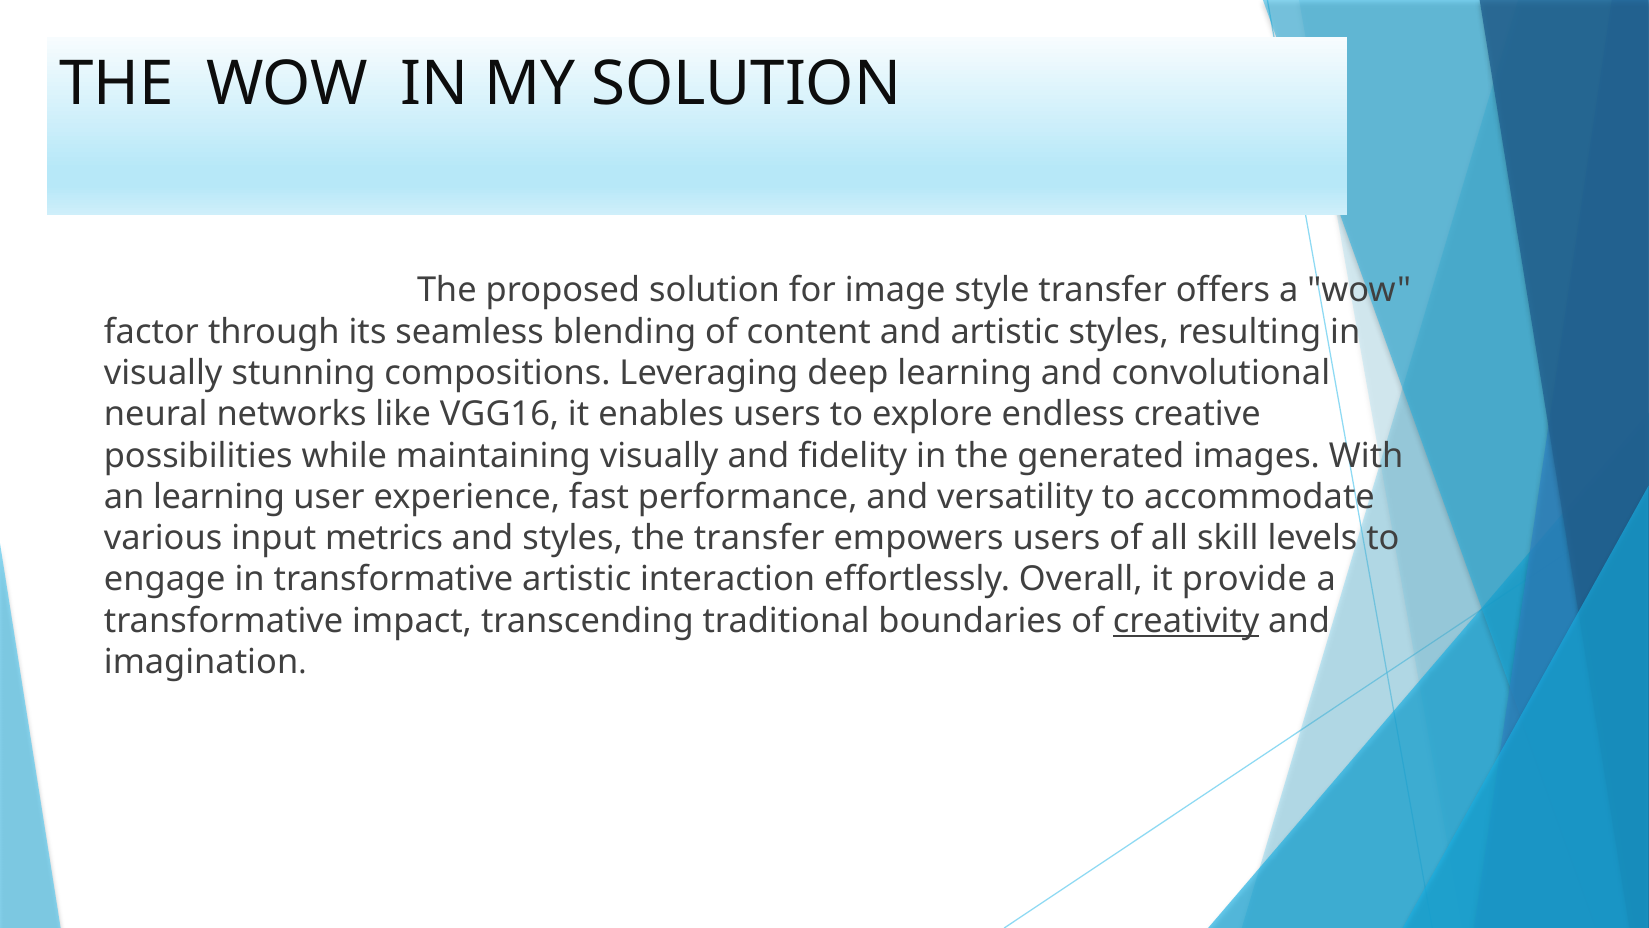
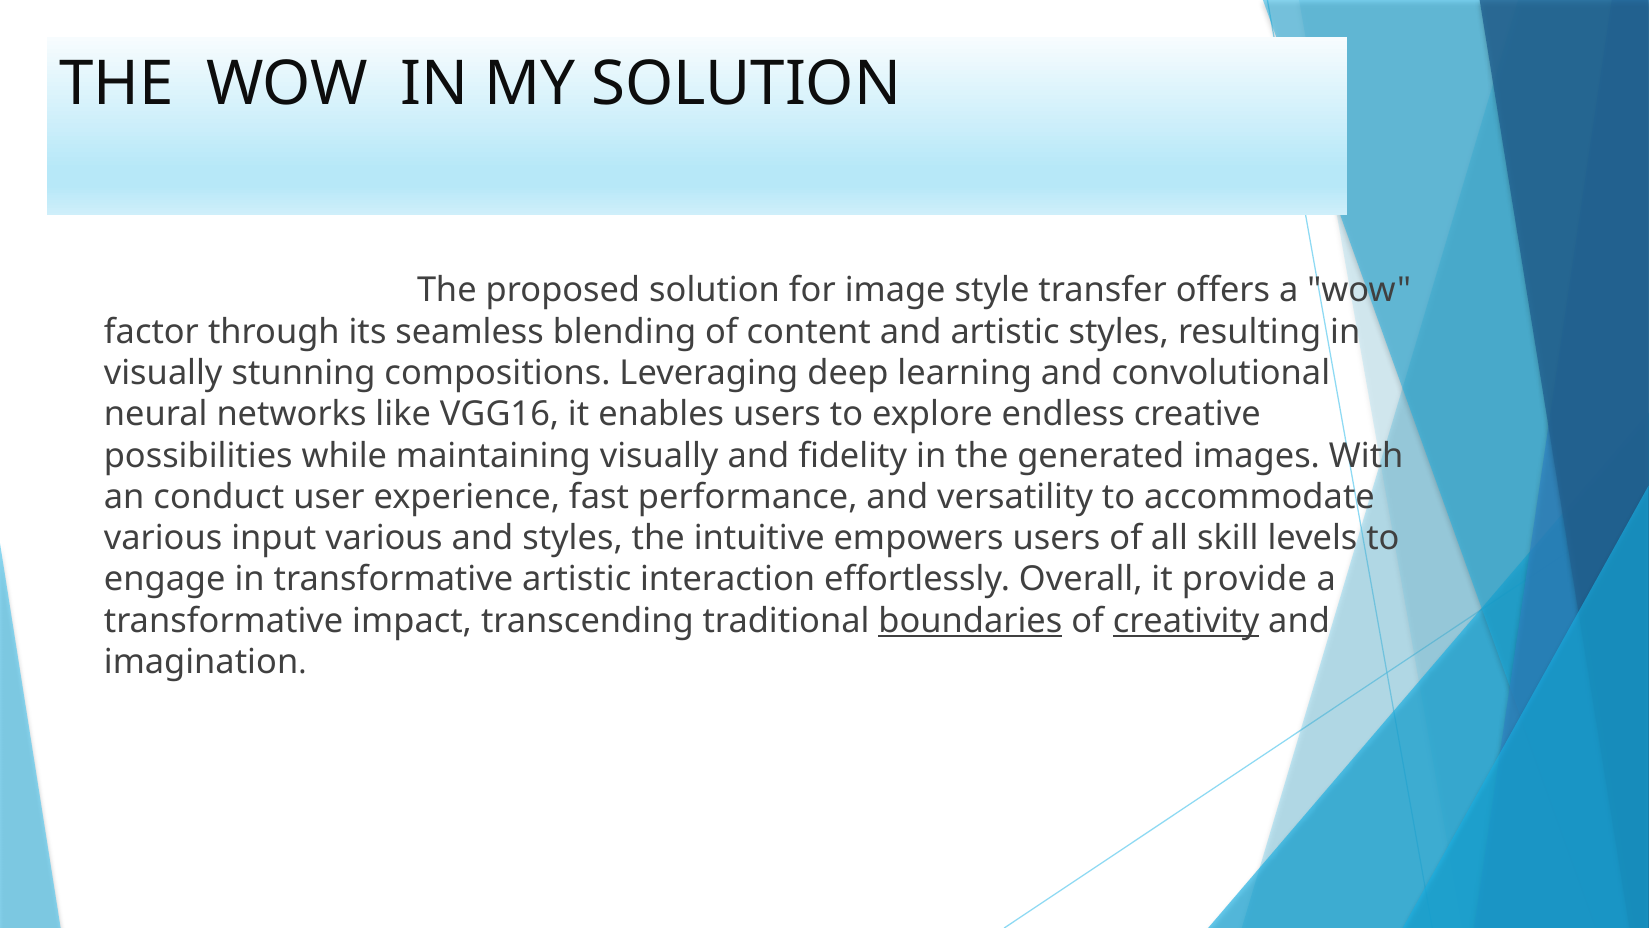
an learning: learning -> conduct
input metrics: metrics -> various
the transfer: transfer -> intuitive
boundaries underline: none -> present
